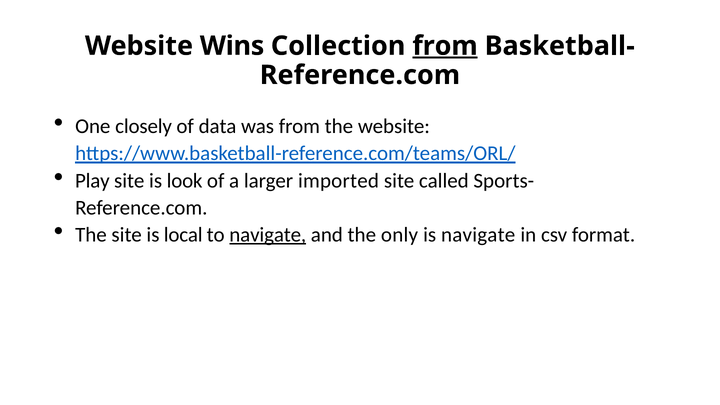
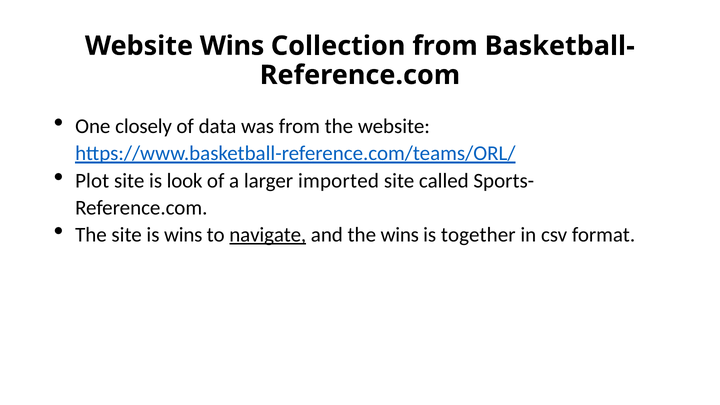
from at (445, 46) underline: present -> none
Play: Play -> Plot
is local: local -> wins
the only: only -> wins
is navigate: navigate -> together
